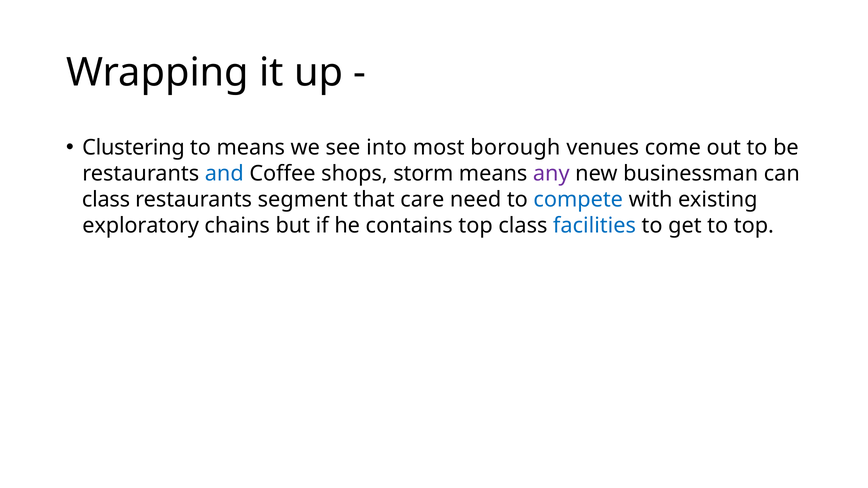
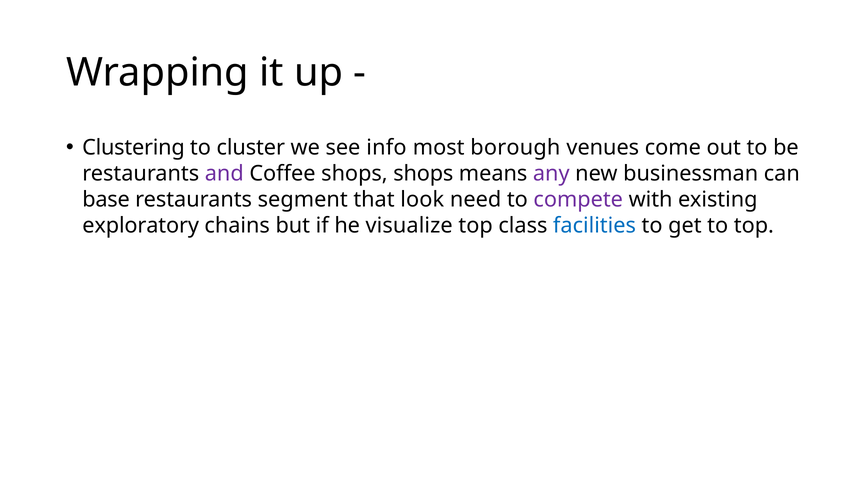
to means: means -> cluster
into: into -> info
and colour: blue -> purple
shops storm: storm -> shops
class at (106, 200): class -> base
care: care -> look
compete colour: blue -> purple
contains: contains -> visualize
